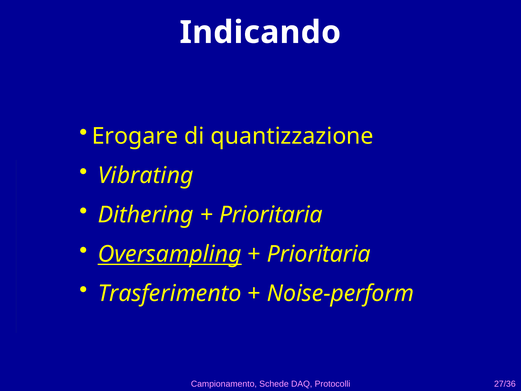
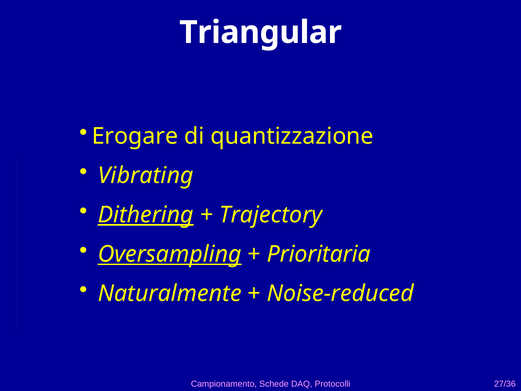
Indicando: Indicando -> Triangular
Dithering underline: none -> present
Prioritaria at (271, 215): Prioritaria -> Trajectory
Trasferimento: Trasferimento -> Naturalmente
Noise-perform: Noise-perform -> Noise-reduced
